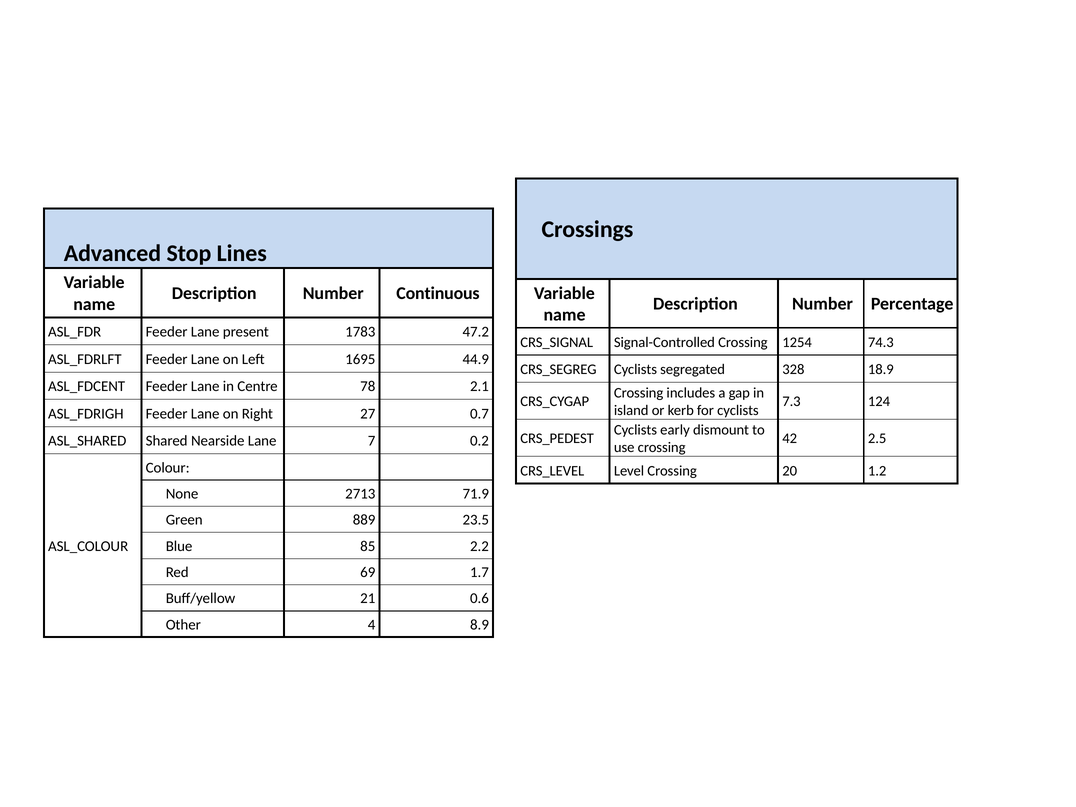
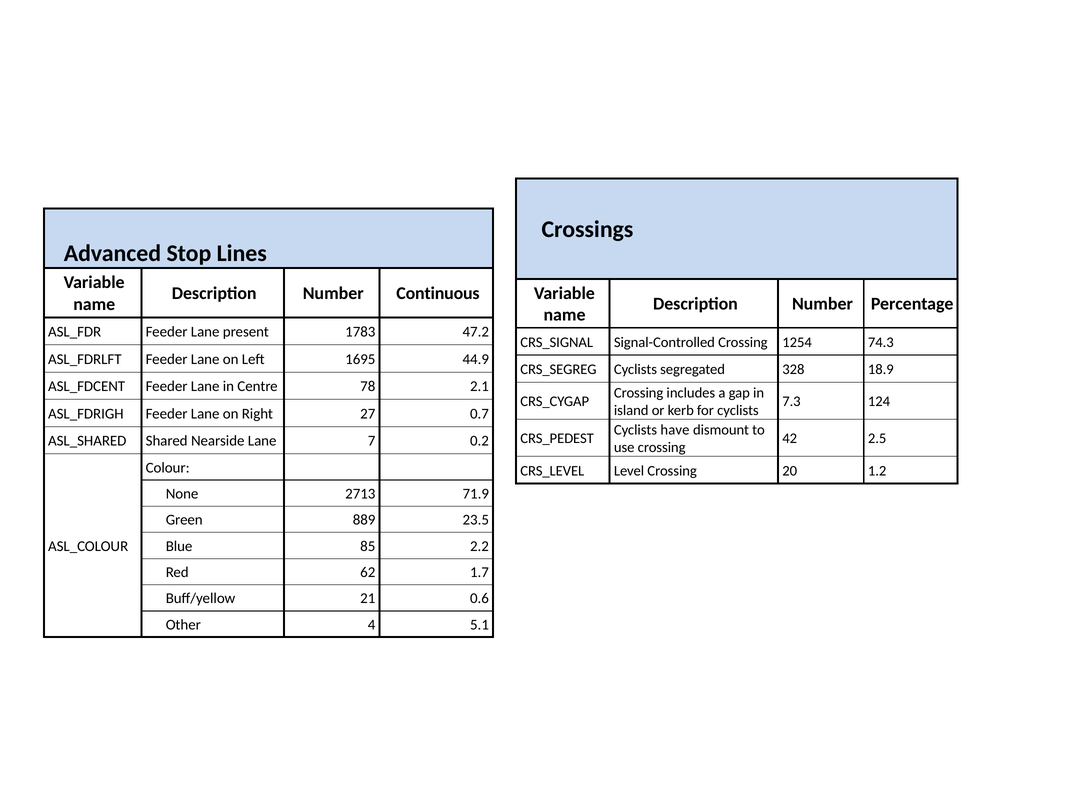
early: early -> have
69: 69 -> 62
8.9: 8.9 -> 5.1
